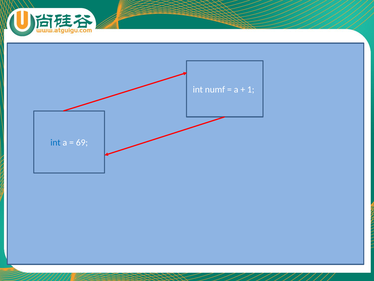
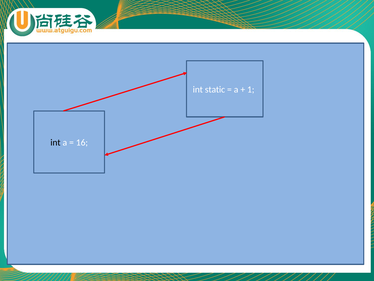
numf: numf -> static
int at (55, 142) colour: blue -> black
69: 69 -> 16
